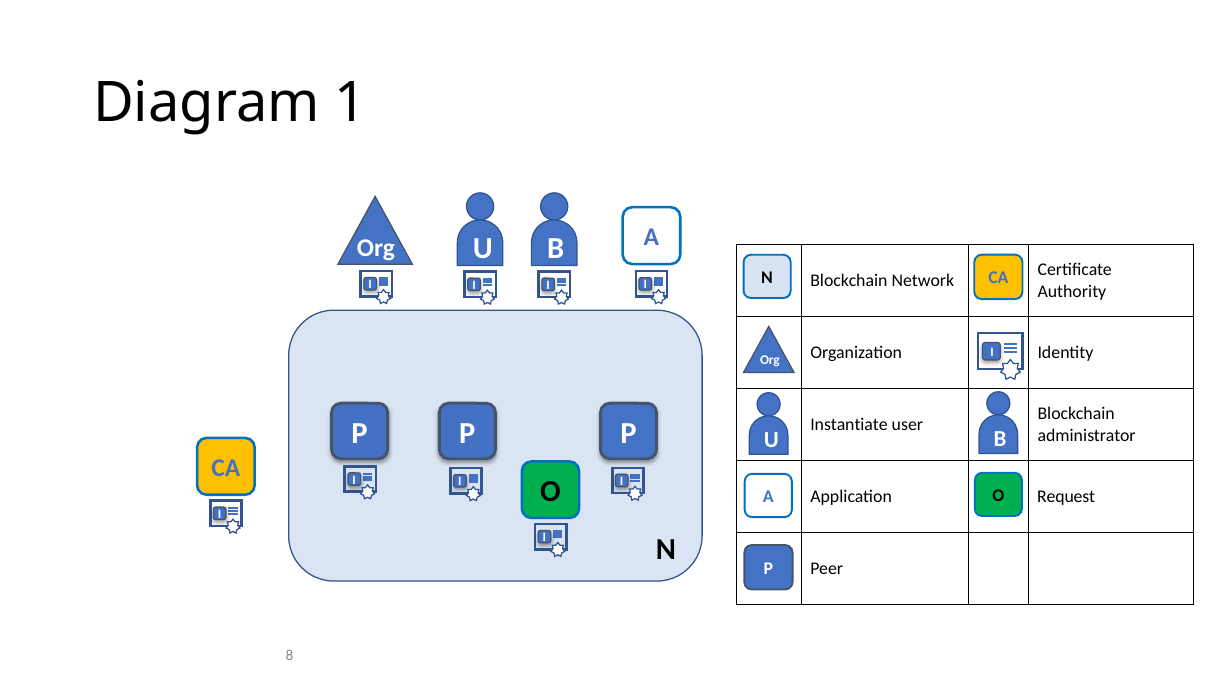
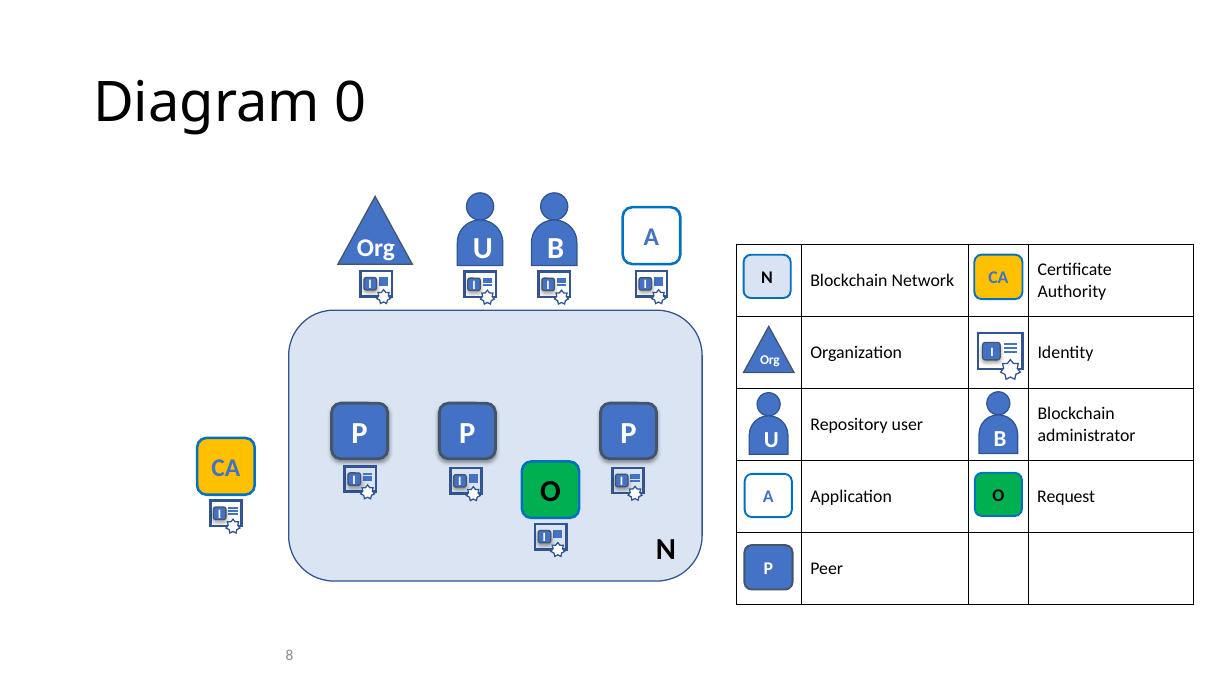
1: 1 -> 0
Instantiate: Instantiate -> Repository
